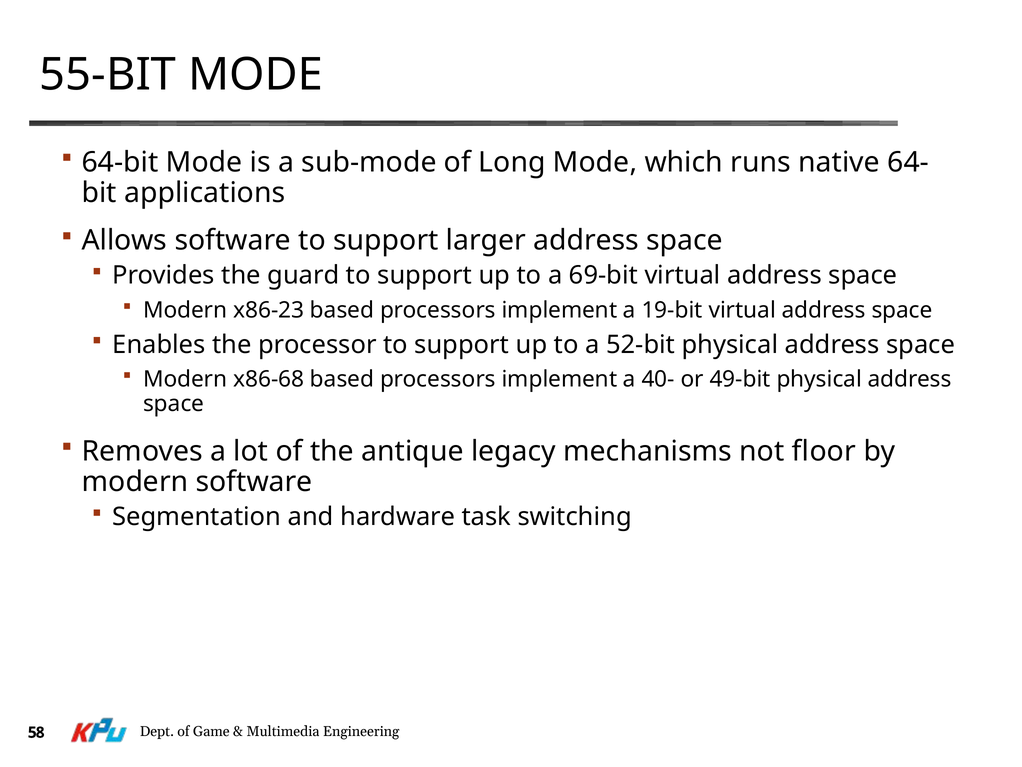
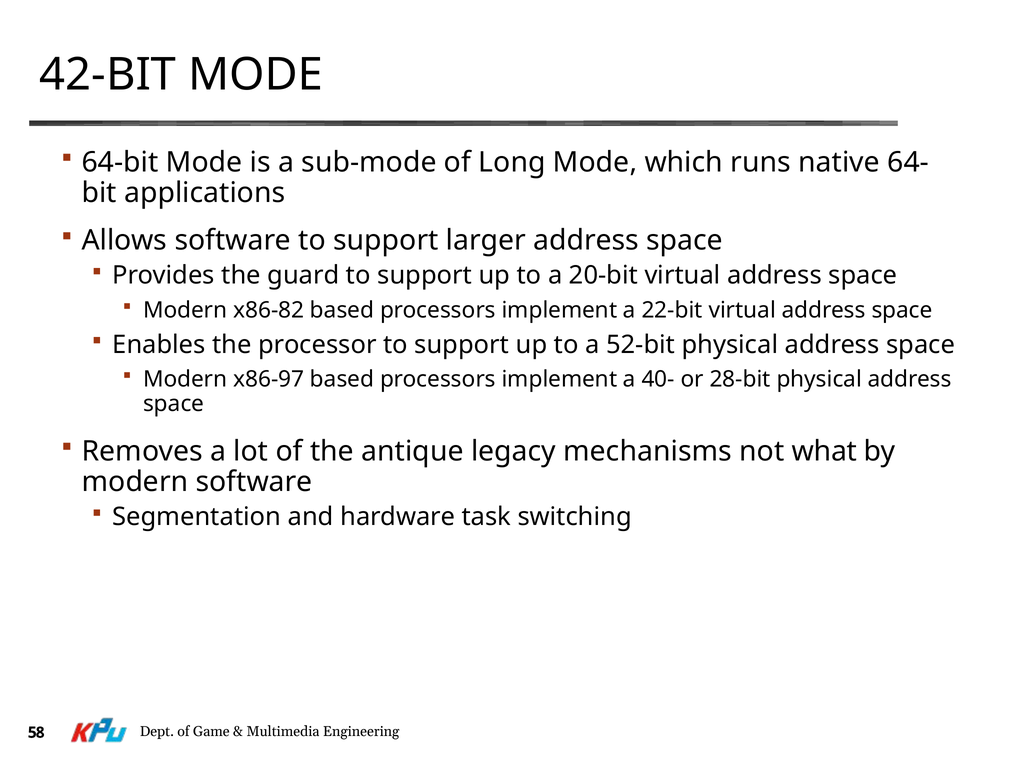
55-BIT: 55-BIT -> 42-BIT
69-bit: 69-bit -> 20-bit
x86-23: x86-23 -> x86-82
19-bit: 19-bit -> 22-bit
x86-68: x86-68 -> x86-97
49-bit: 49-bit -> 28-bit
floor: floor -> what
